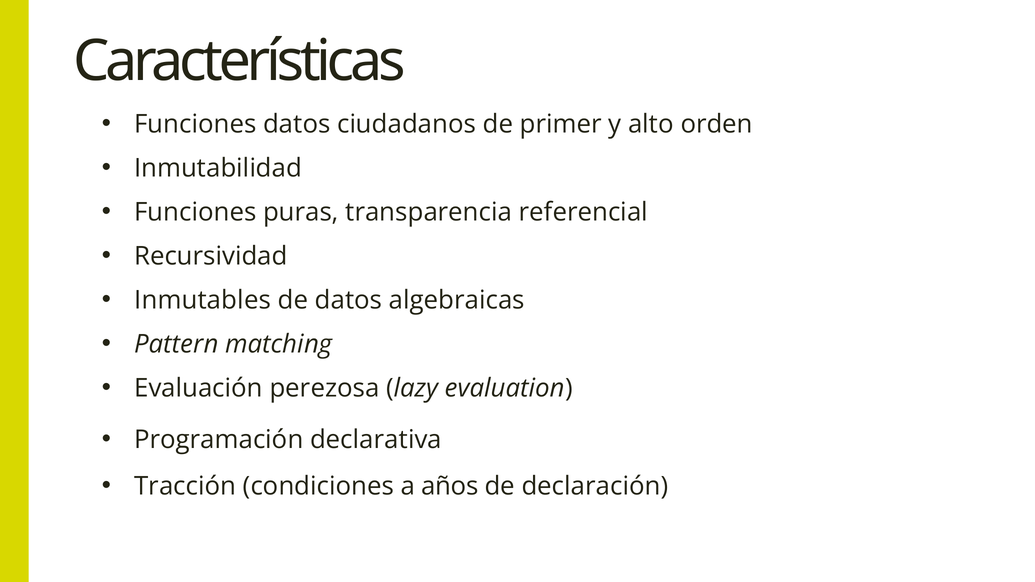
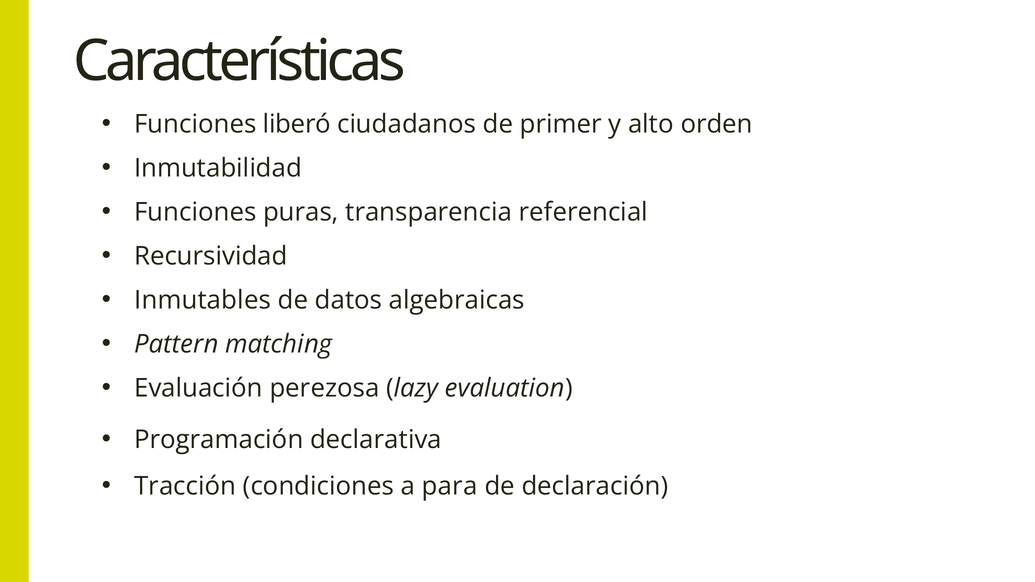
Funciones datos: datos -> liberó
años: años -> para
